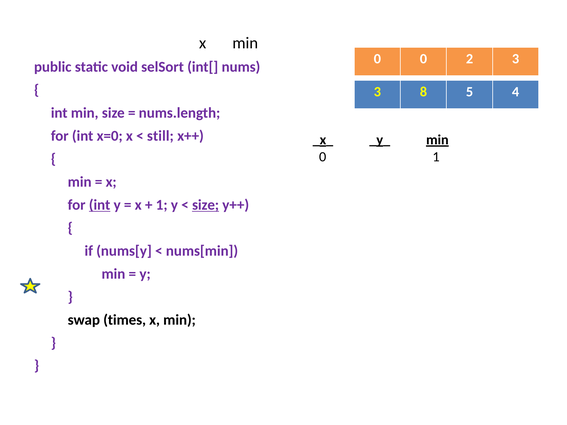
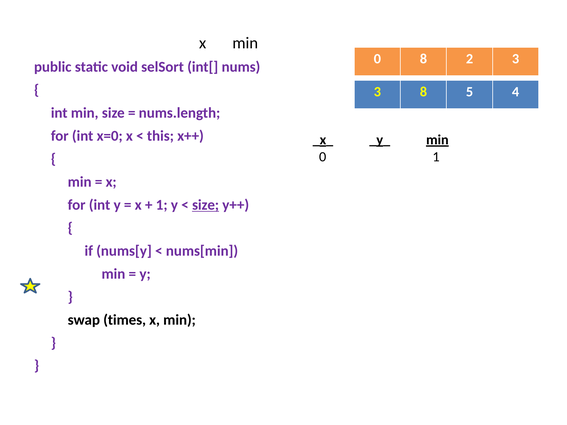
0 0: 0 -> 8
still: still -> this
int at (100, 205) underline: present -> none
